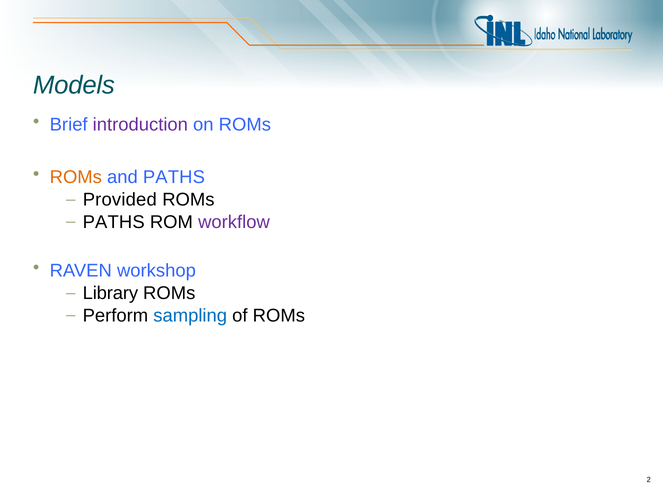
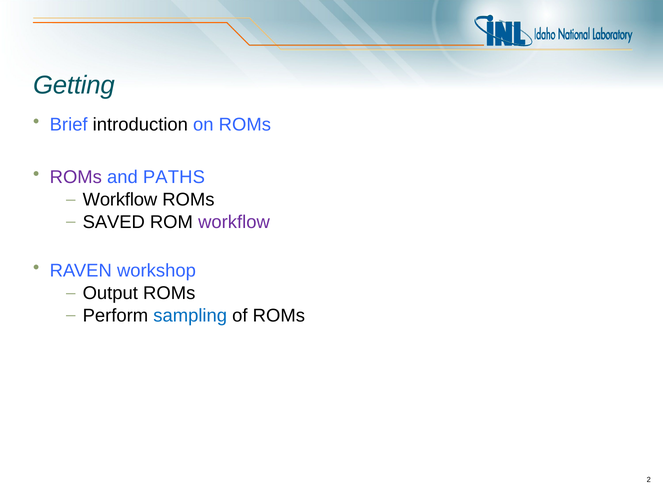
Models: Models -> Getting
introduction colour: purple -> black
ROMs at (76, 177) colour: orange -> purple
Provided at (120, 200): Provided -> Workflow
PATHS at (114, 222): PATHS -> SAVED
Library: Library -> Output
